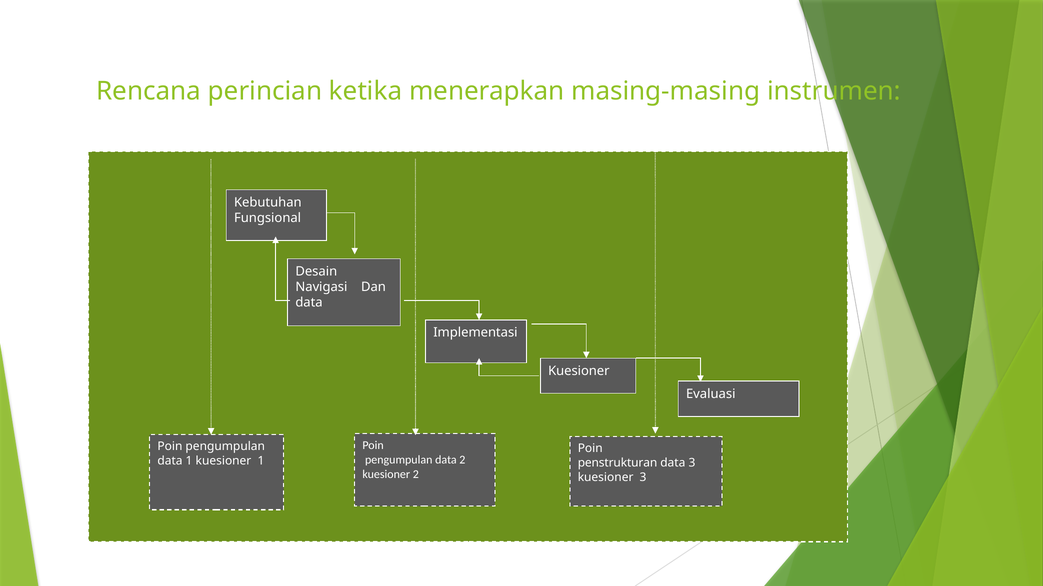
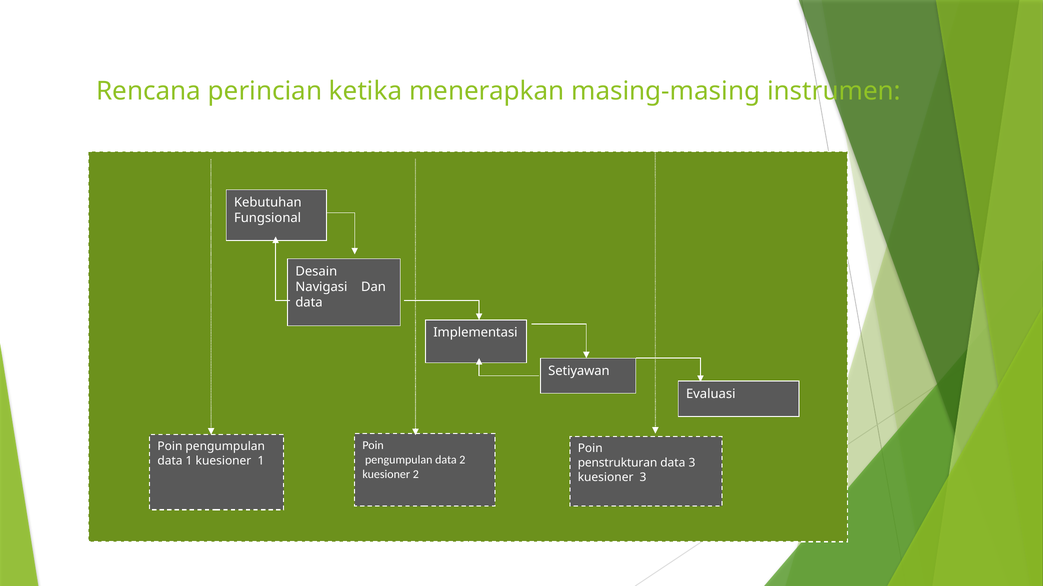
Kuesioner at (579, 371): Kuesioner -> Setiyawan
